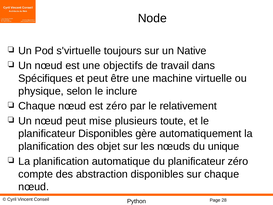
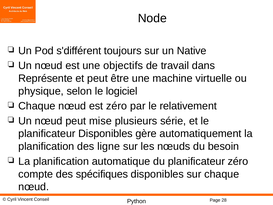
s'virtuelle: s'virtuelle -> s'différent
Spécifiques: Spécifiques -> Représente
inclure: inclure -> logiciel
toute: toute -> série
objet: objet -> ligne
unique: unique -> besoin
abstraction: abstraction -> spécifiques
